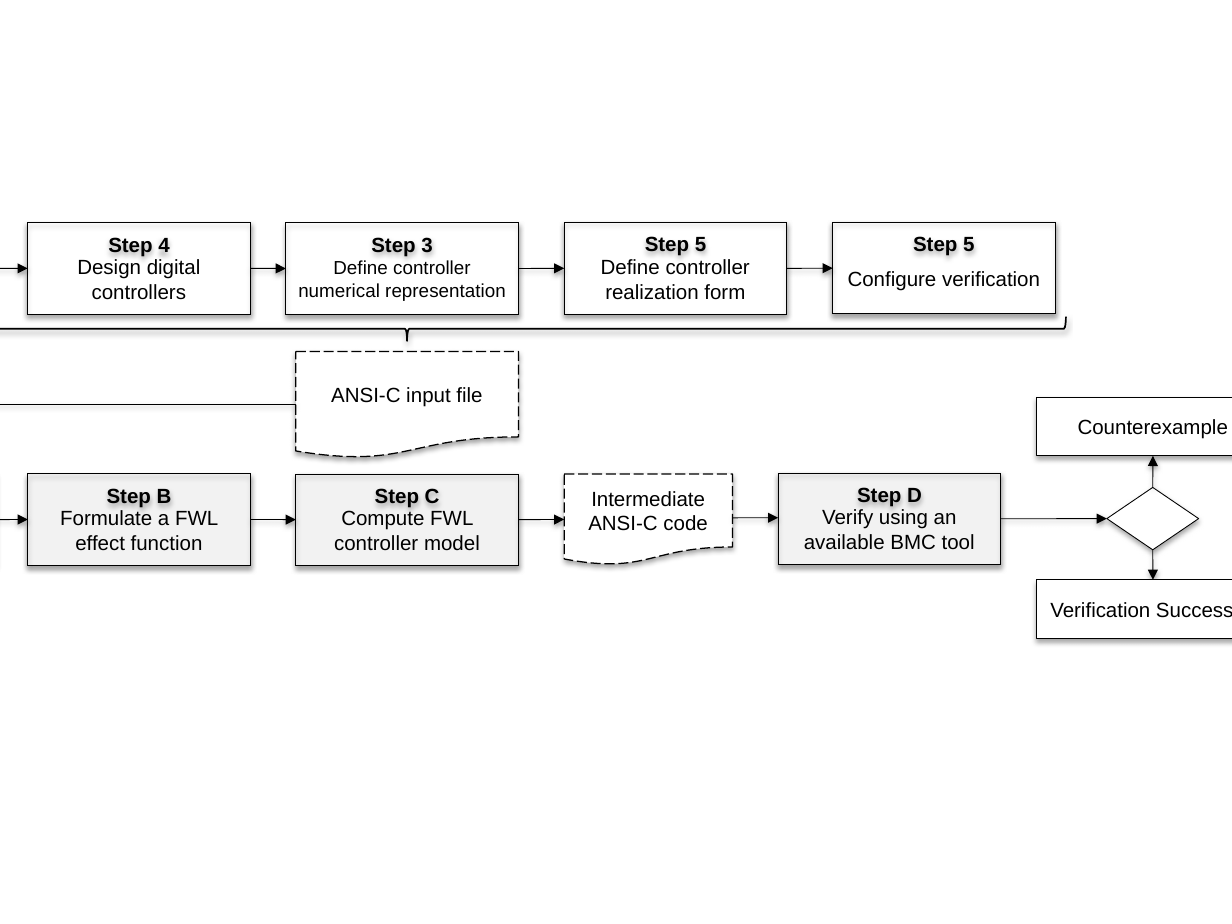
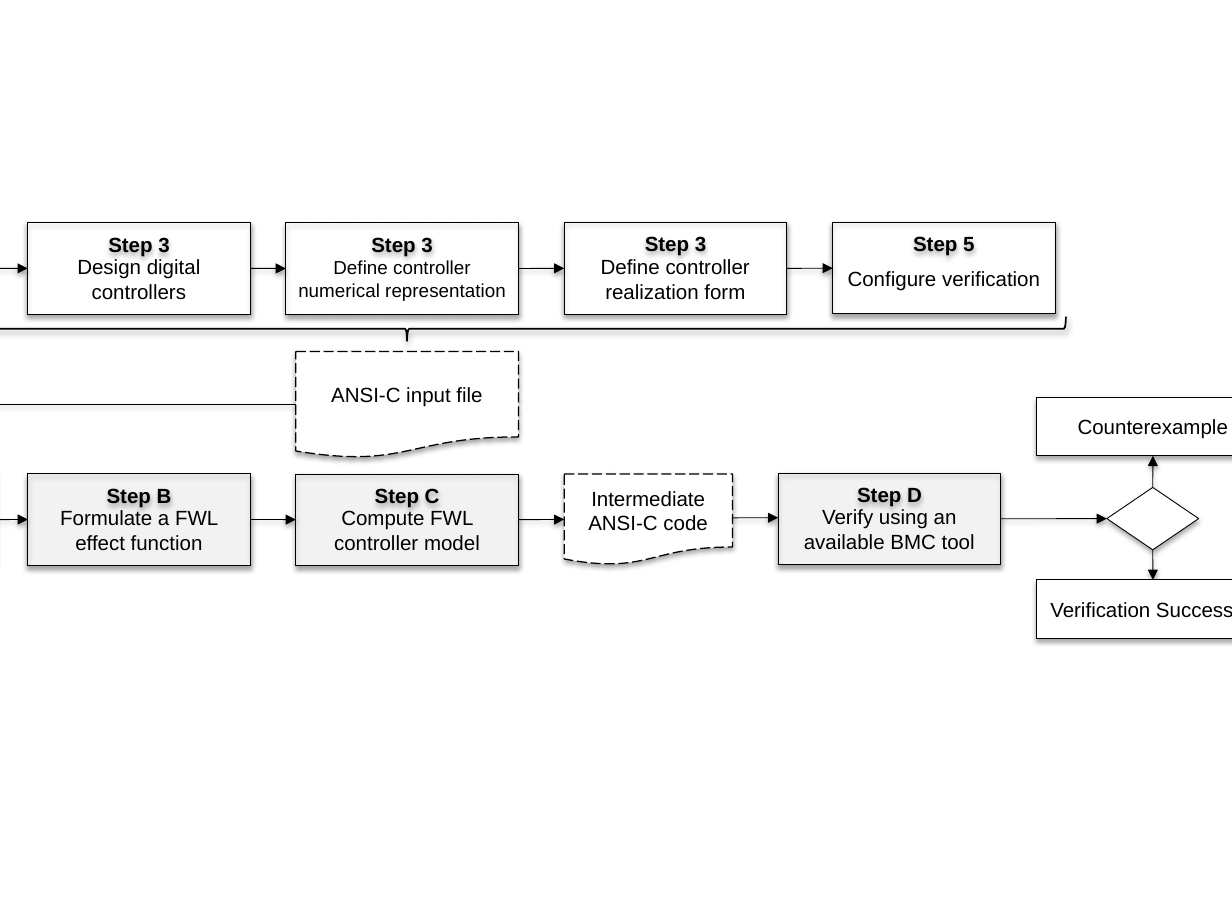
4 at (164, 245): 4 -> 3
5 at (700, 245): 5 -> 3
